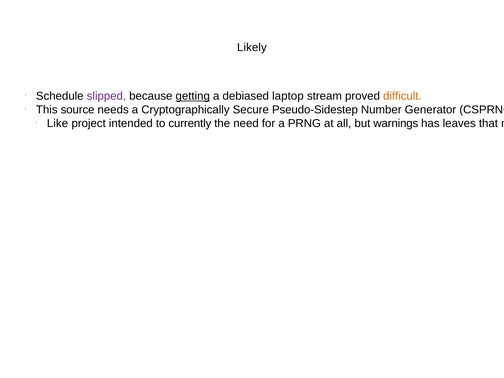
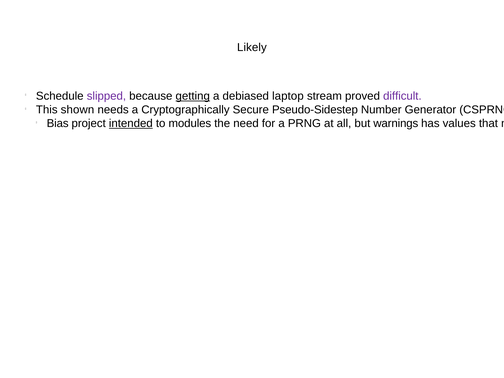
difficult colour: orange -> purple
source: source -> shown
Like at (58, 124): Like -> Bias
intended underline: none -> present
currently: currently -> modules
leaves: leaves -> values
